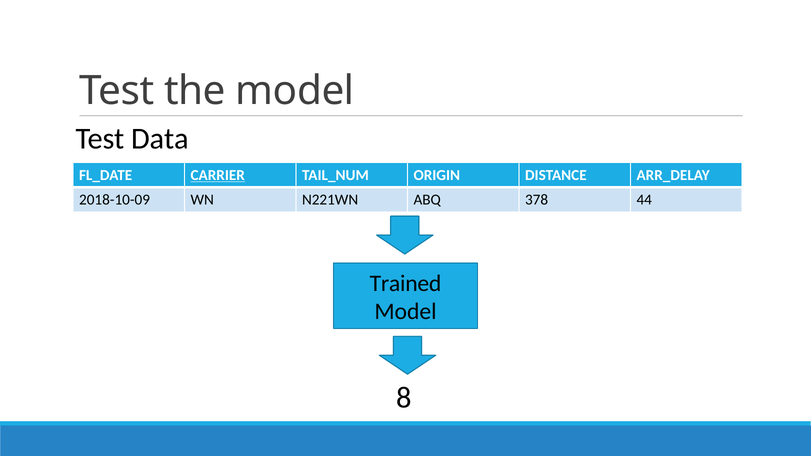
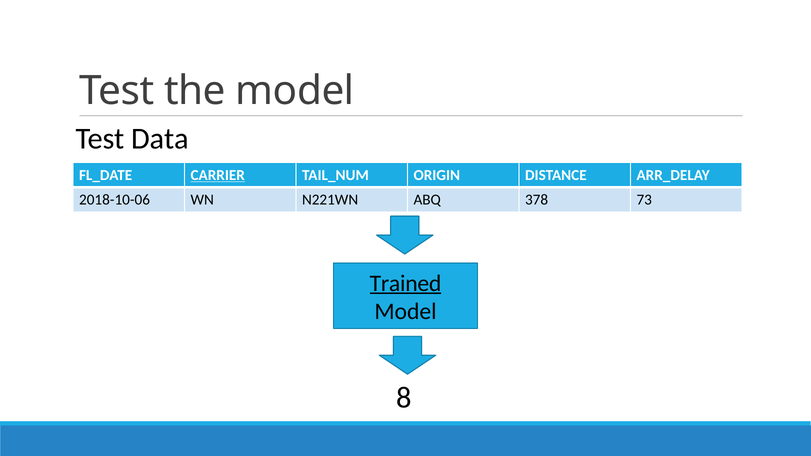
2018-10-09: 2018-10-09 -> 2018-10-06
44: 44 -> 73
Trained underline: none -> present
